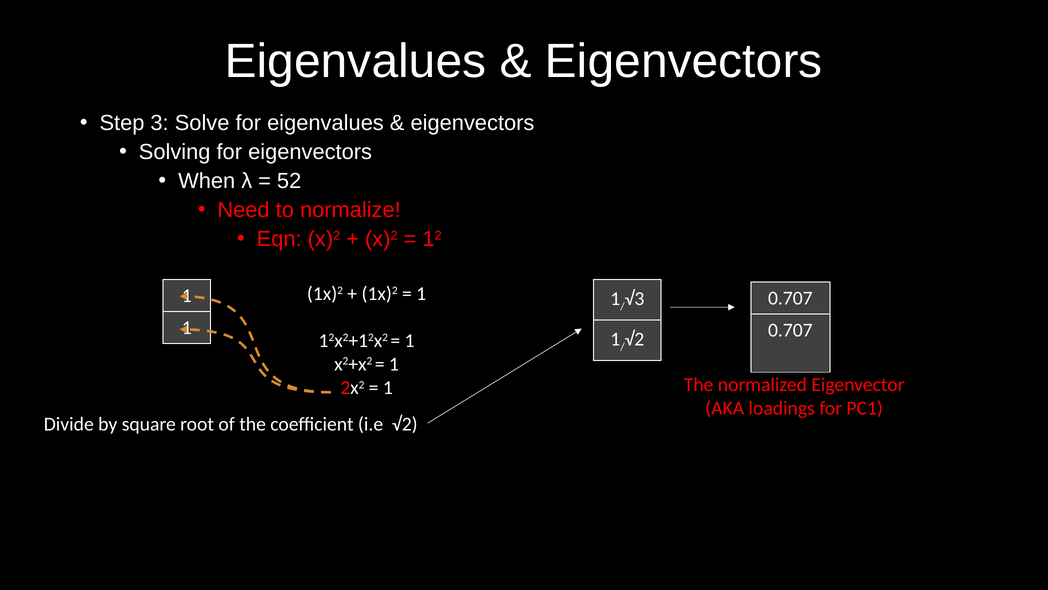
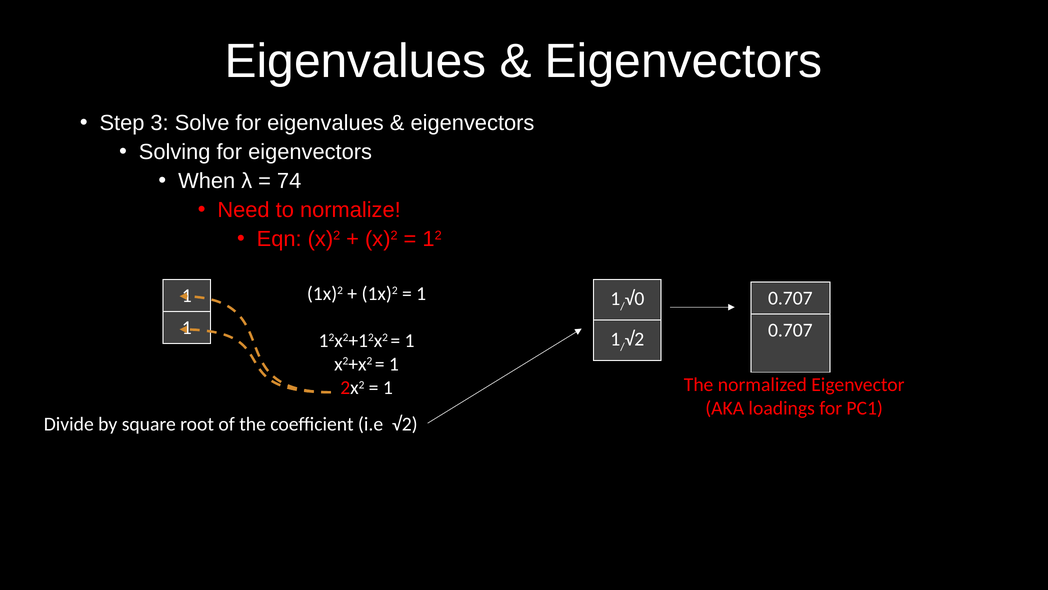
52: 52 -> 74
√3: √3 -> √0
